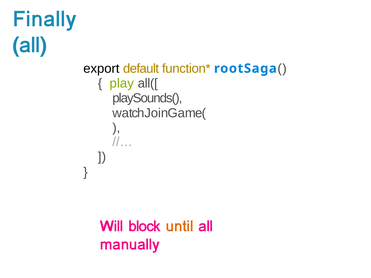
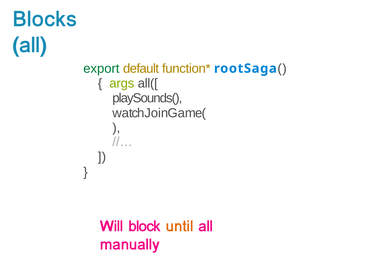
Finally: Finally -> Blocks
export colour: black -> green
play: play -> args
